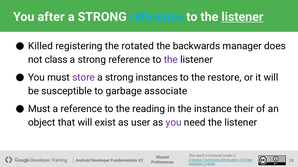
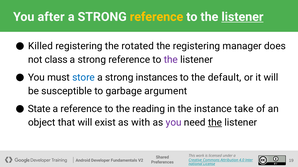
reference at (157, 17) colour: light blue -> yellow
the backwards: backwards -> registering
store colour: purple -> blue
restore: restore -> default
associate: associate -> argument
Must at (39, 109): Must -> State
their: their -> take
user: user -> with
the at (215, 123) underline: none -> present
